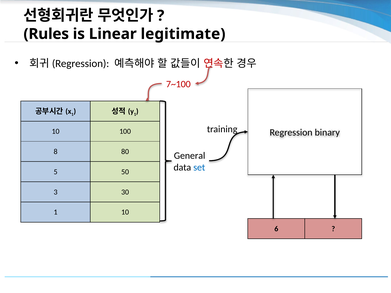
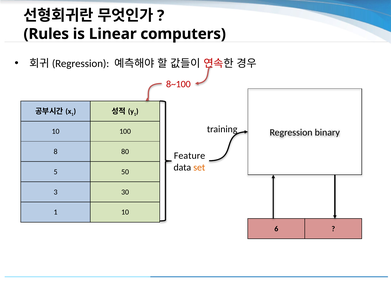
legitimate: legitimate -> computers
7~100: 7~100 -> 8~100
General: General -> Feature
set colour: blue -> orange
